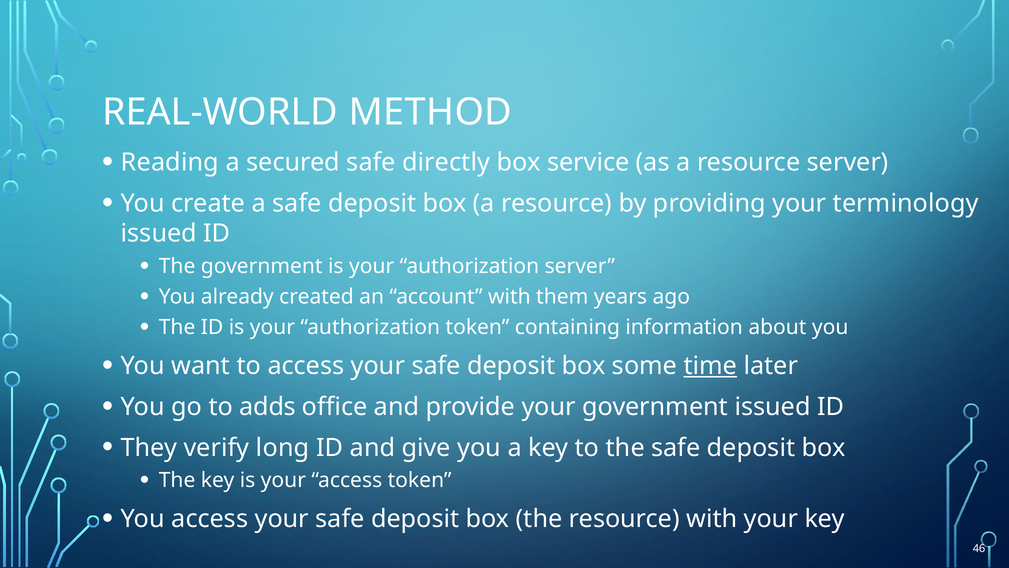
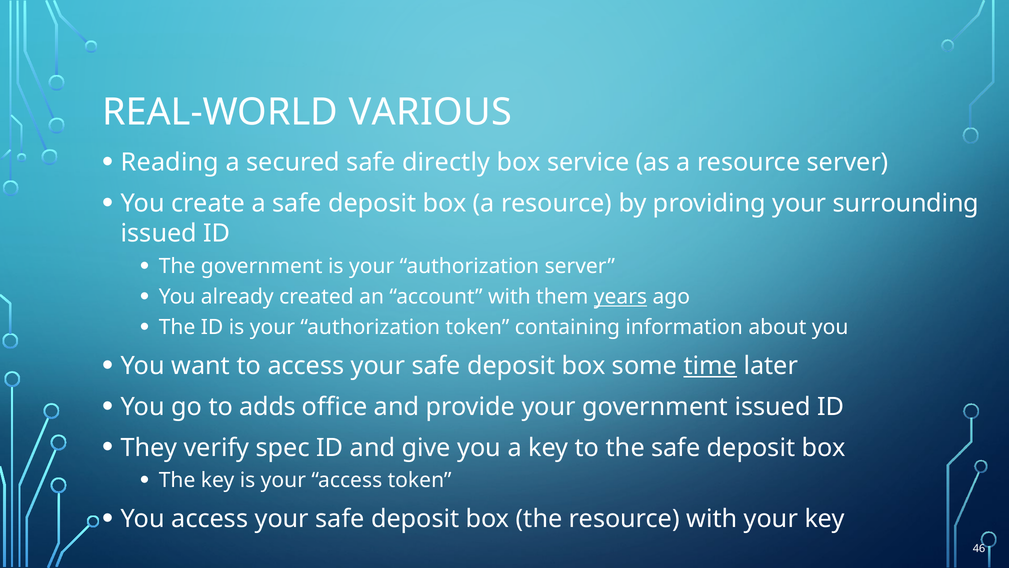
METHOD: METHOD -> VARIOUS
terminology: terminology -> surrounding
years underline: none -> present
long: long -> spec
